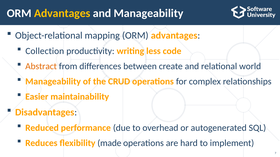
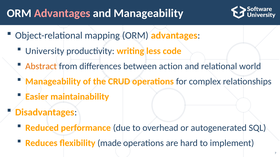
Advantages at (62, 13) colour: yellow -> pink
Collection: Collection -> University
create: create -> action
